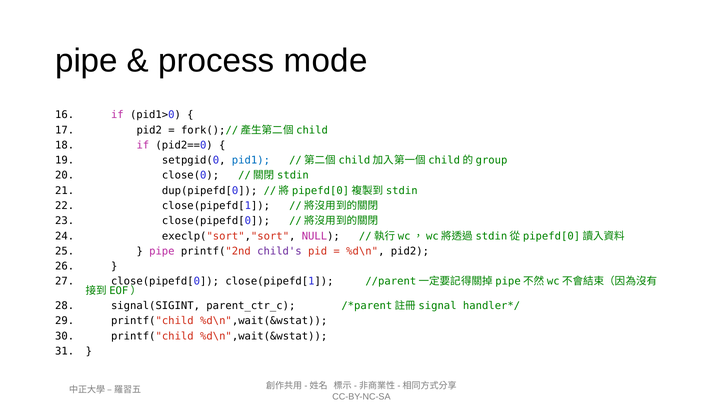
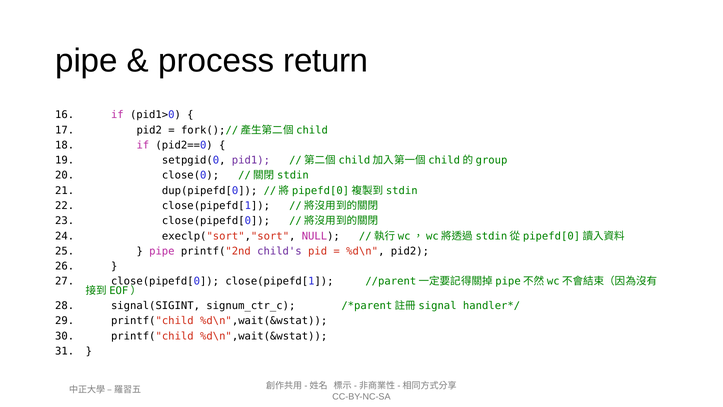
mode: mode -> return
pid1 colour: blue -> purple
parent_ctr_c: parent_ctr_c -> signum_ctr_c
